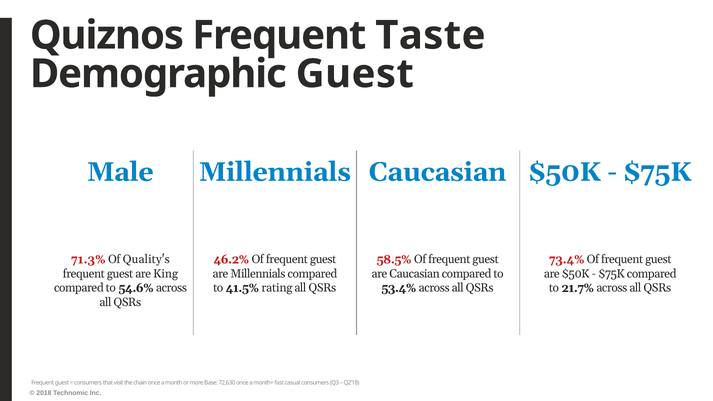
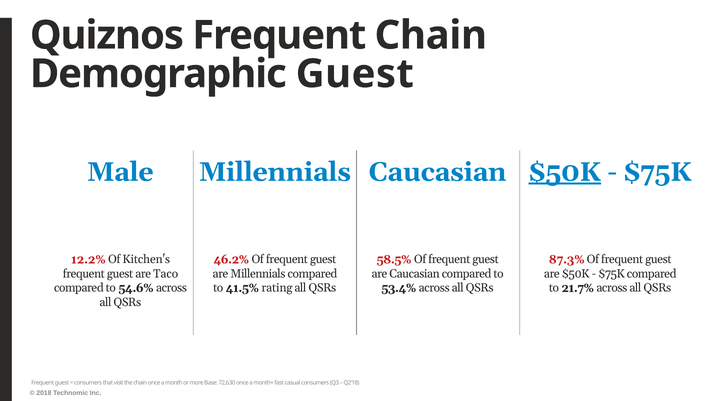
Frequent Taste: Taste -> Chain
$50K at (565, 172) underline: none -> present
71.3%: 71.3% -> 12.2%
Quality's: Quality's -> Kitchen's
73.4%: 73.4% -> 87.3%
King: King -> Taco
